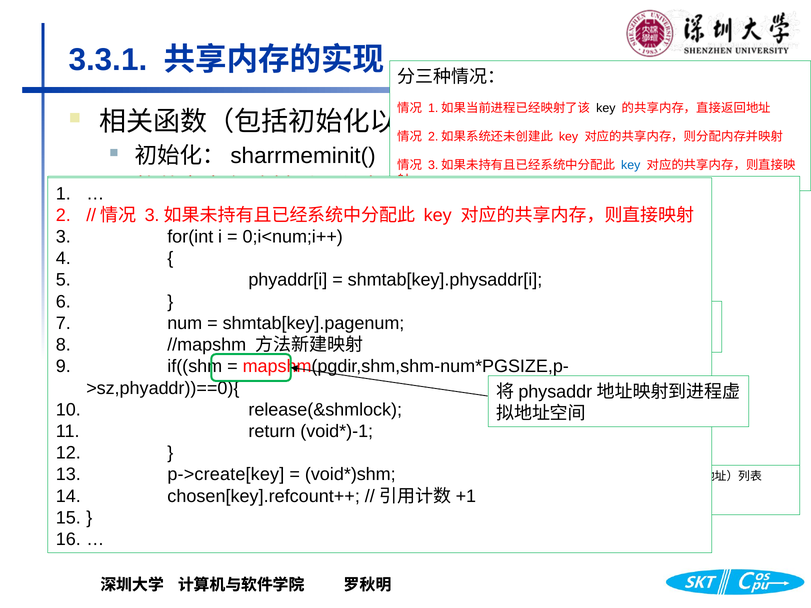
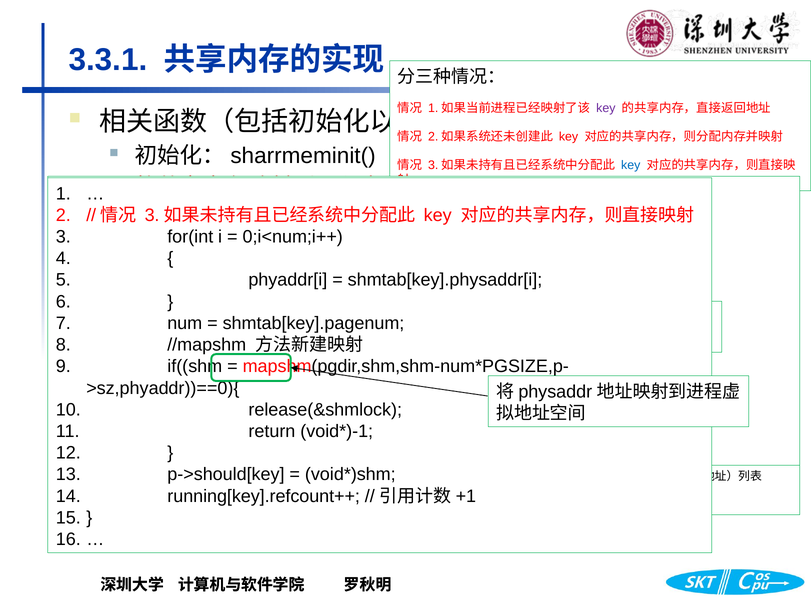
key at (606, 108) colour: black -> purple
p->create[key: p->create[key -> p->should[key
chosen[key].refcount++: chosen[key].refcount++ -> running[key].refcount++
